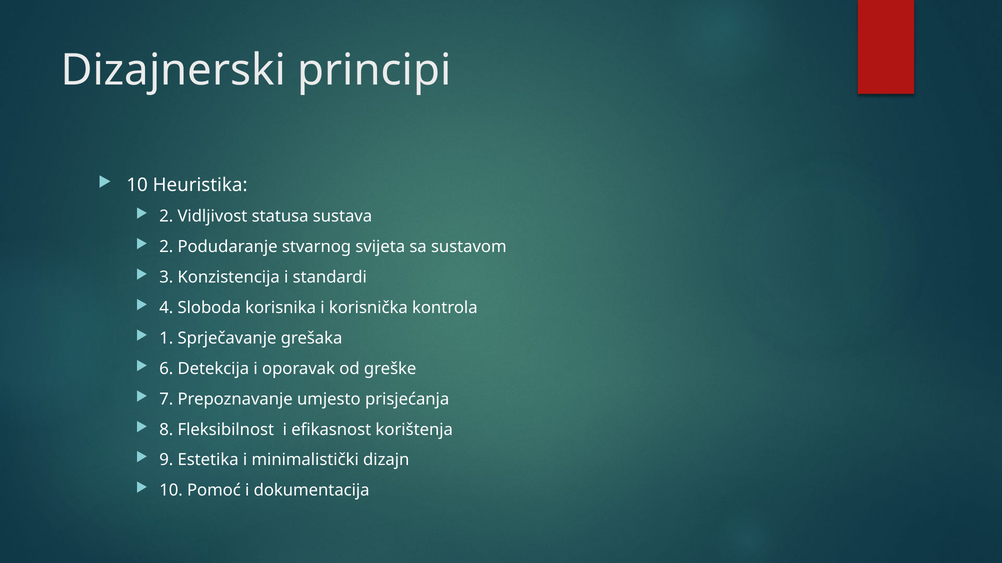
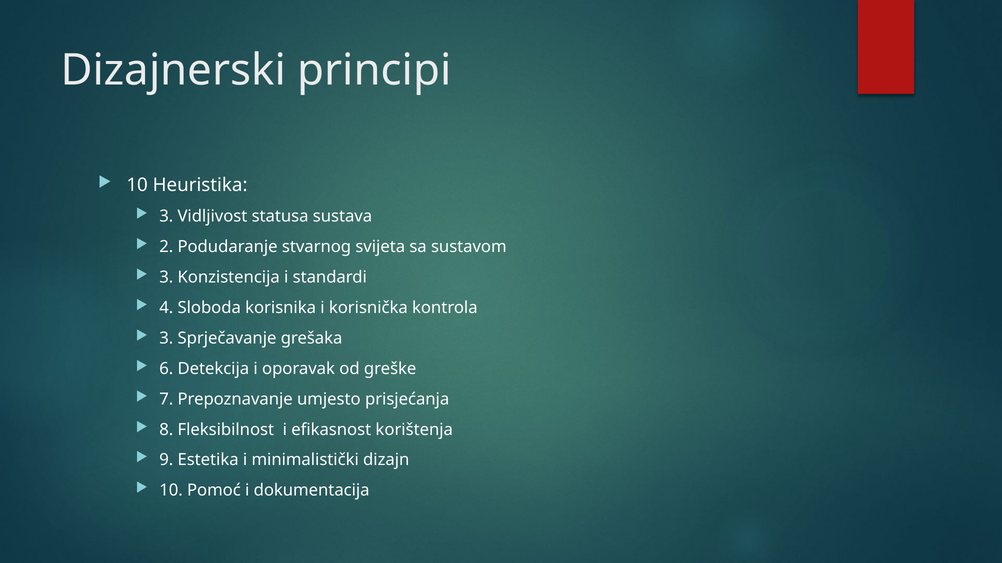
2 at (166, 217): 2 -> 3
1 at (166, 339): 1 -> 3
